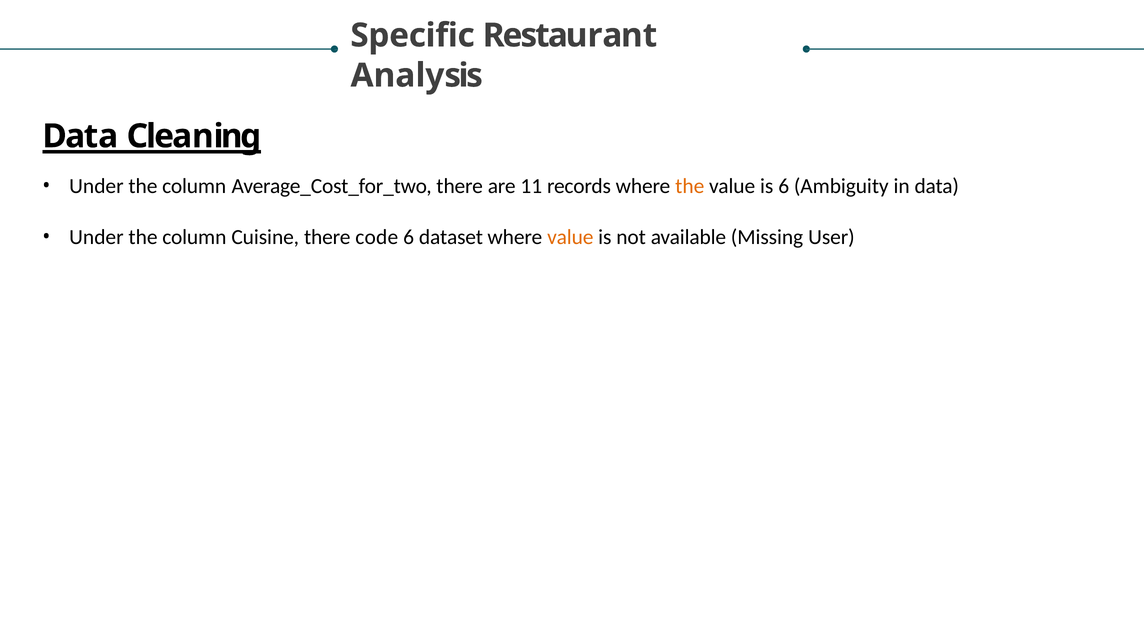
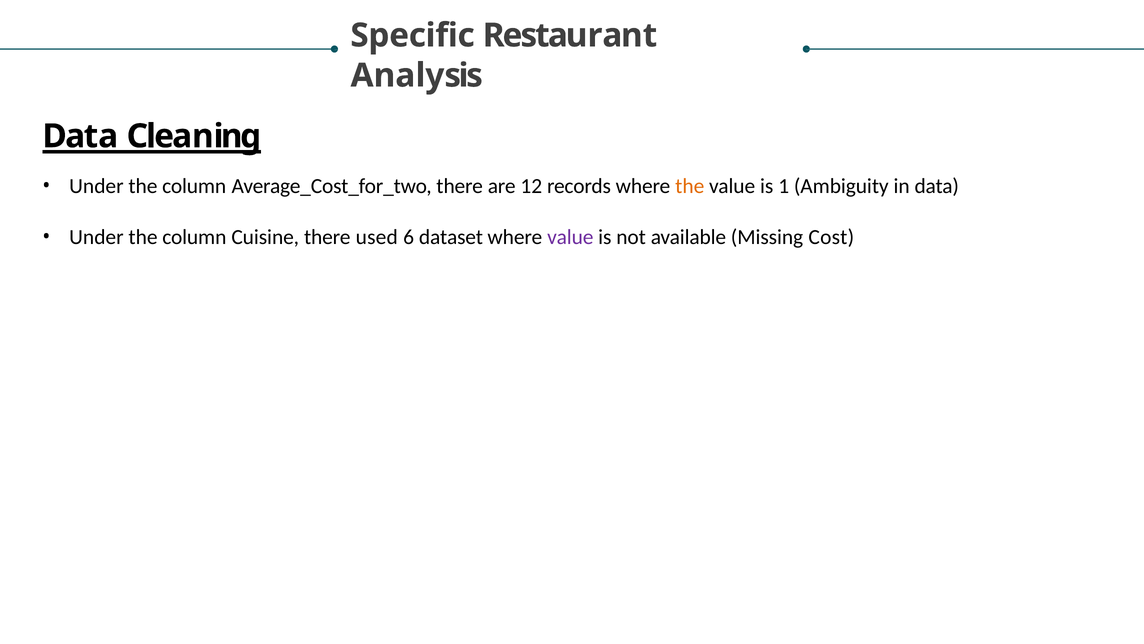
11: 11 -> 12
is 6: 6 -> 1
code: code -> used
value at (570, 237) colour: orange -> purple
User: User -> Cost
